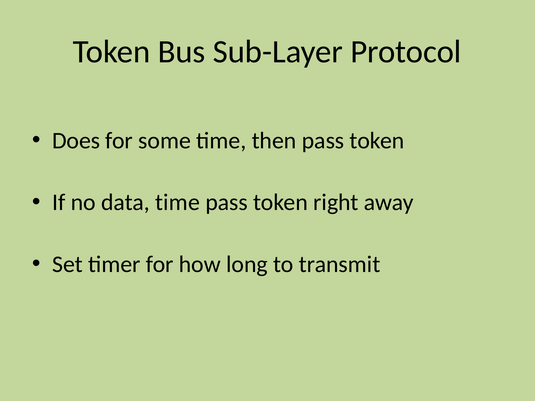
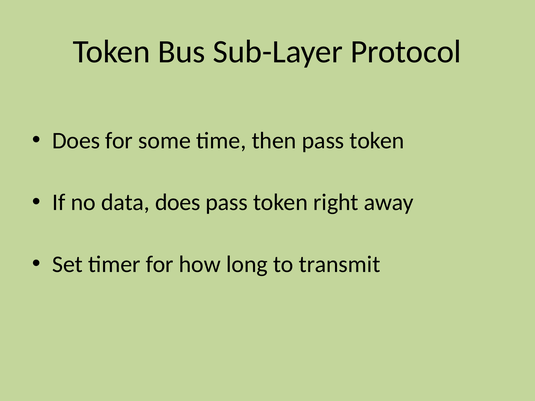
data time: time -> does
